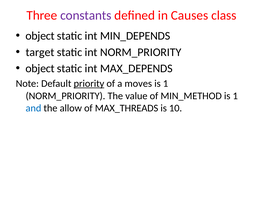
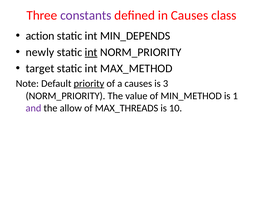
object at (40, 36): object -> action
target: target -> newly
int at (91, 52) underline: none -> present
object at (40, 69): object -> target
MAX_DEPENDS: MAX_DEPENDS -> MAX_METHOD
a moves: moves -> causes
1 at (166, 84): 1 -> 3
and colour: blue -> purple
